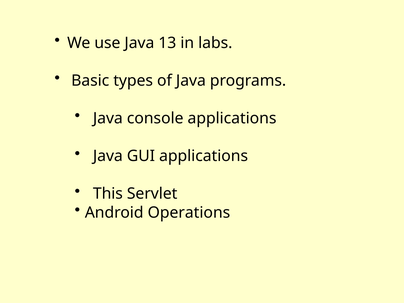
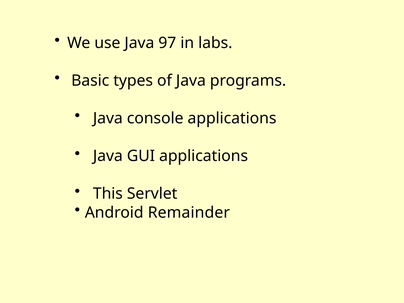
13: 13 -> 97
Operations: Operations -> Remainder
